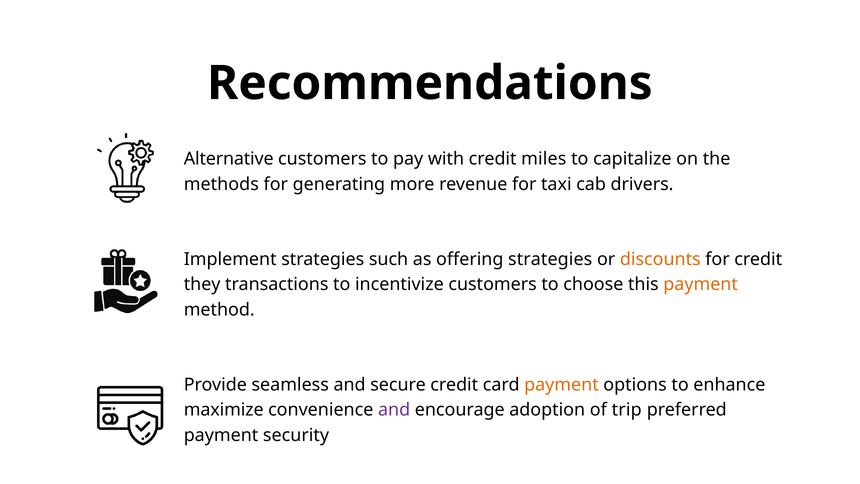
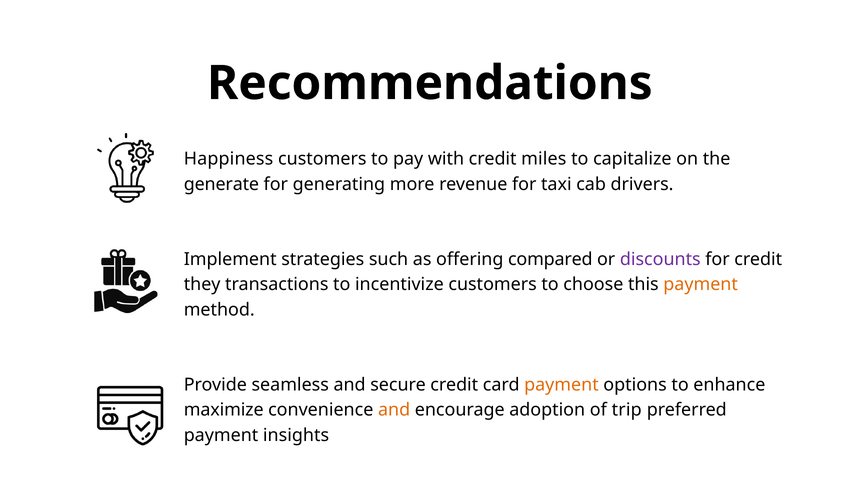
Alternative: Alternative -> Happiness
methods: methods -> generate
offering strategies: strategies -> compared
discounts colour: orange -> purple
and at (394, 410) colour: purple -> orange
security: security -> insights
